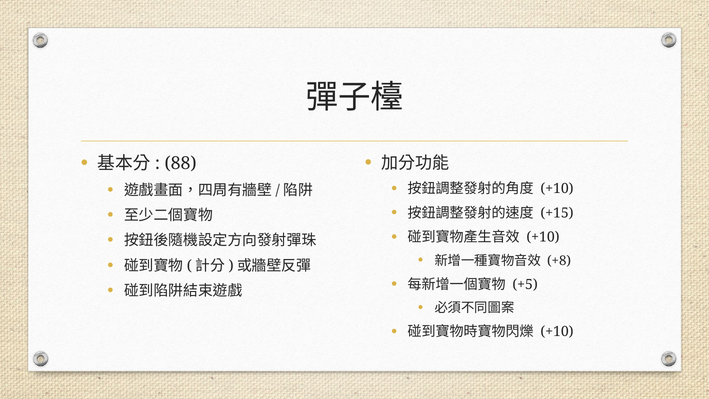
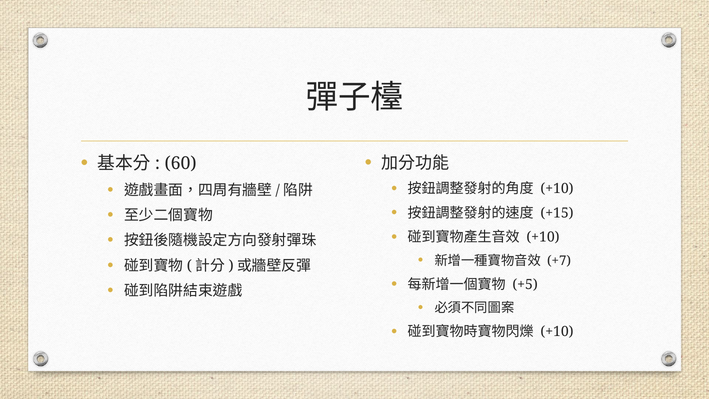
88: 88 -> 60
+8: +8 -> +7
